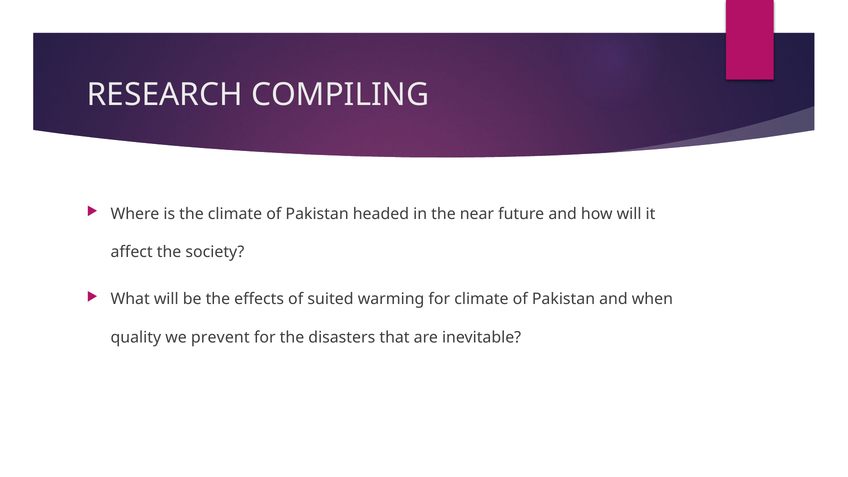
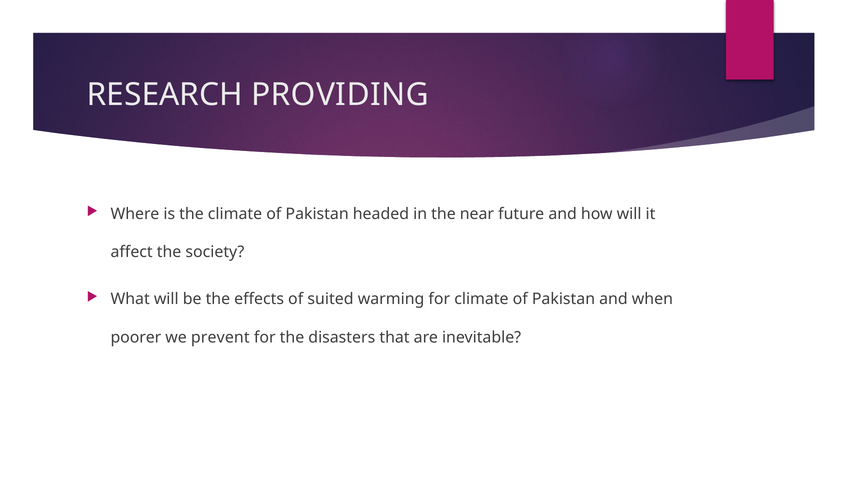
COMPILING: COMPILING -> PROVIDING
quality: quality -> poorer
